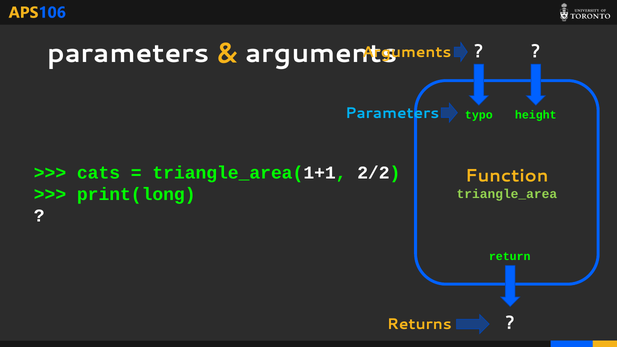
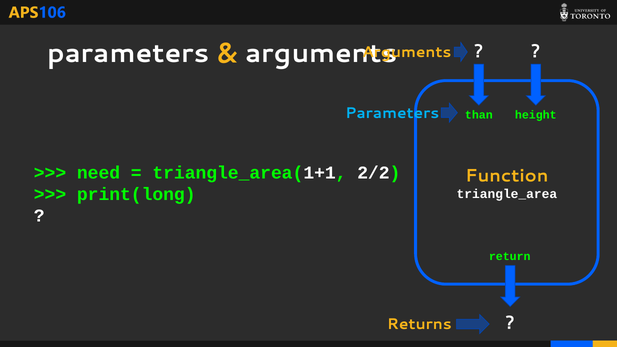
typo: typo -> than
cats: cats -> need
triangle_area colour: light green -> white
